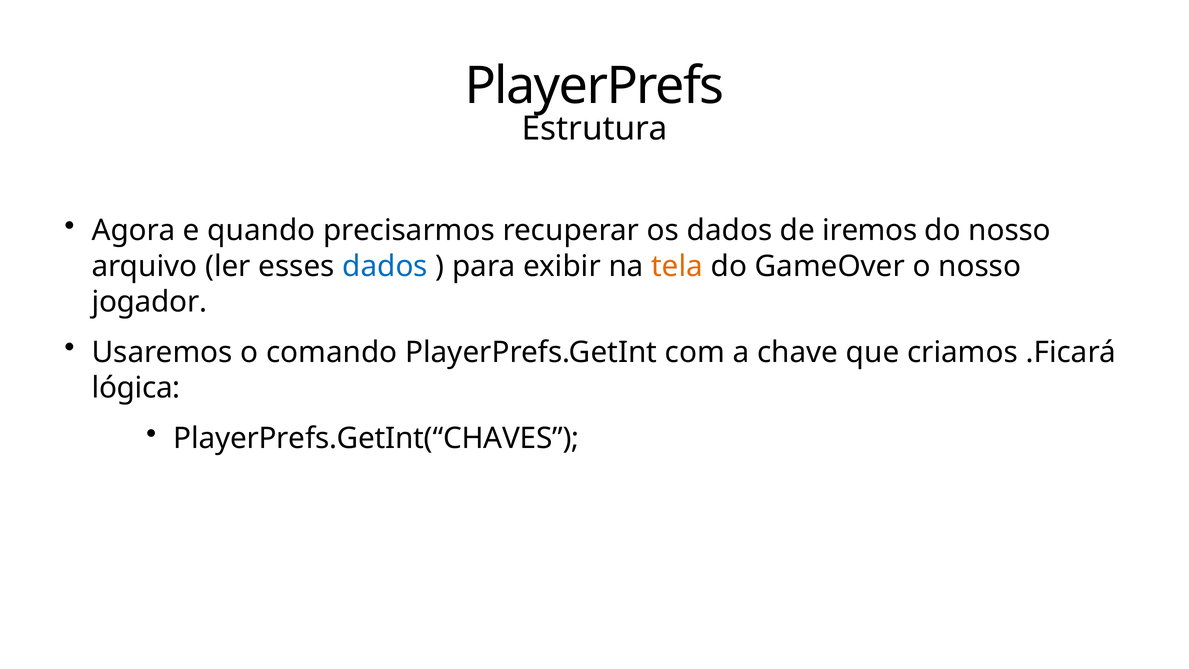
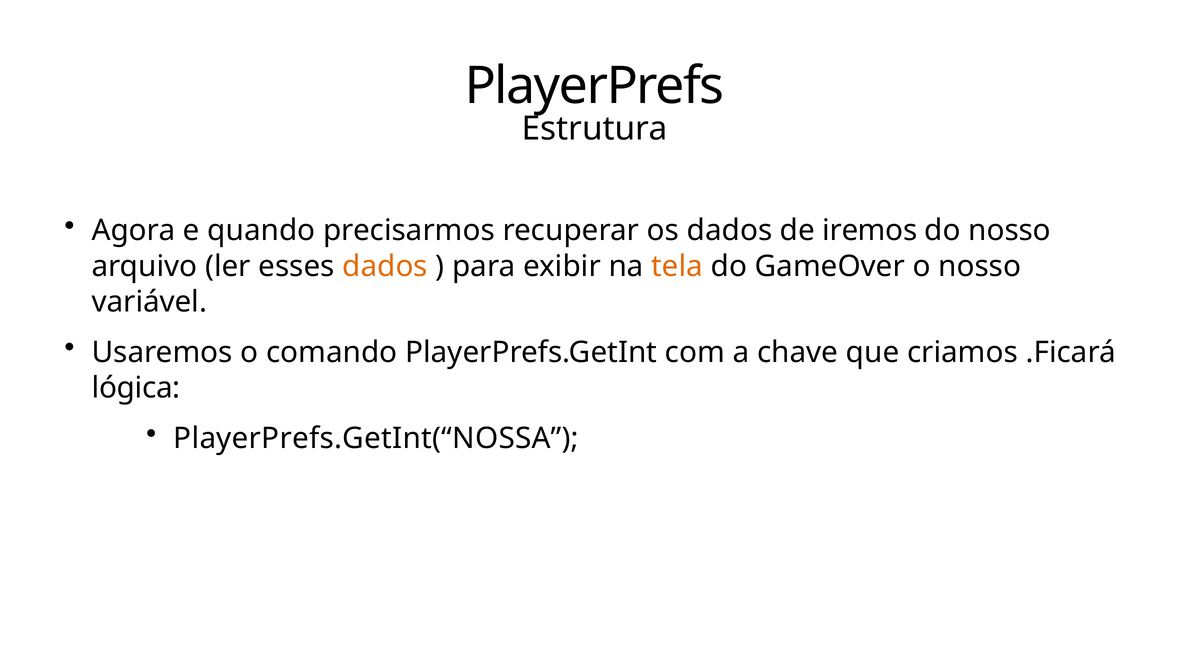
dados at (385, 266) colour: blue -> orange
jogador: jogador -> variável
PlayerPrefs.GetInt(“CHAVES: PlayerPrefs.GetInt(“CHAVES -> PlayerPrefs.GetInt(“NOSSA
